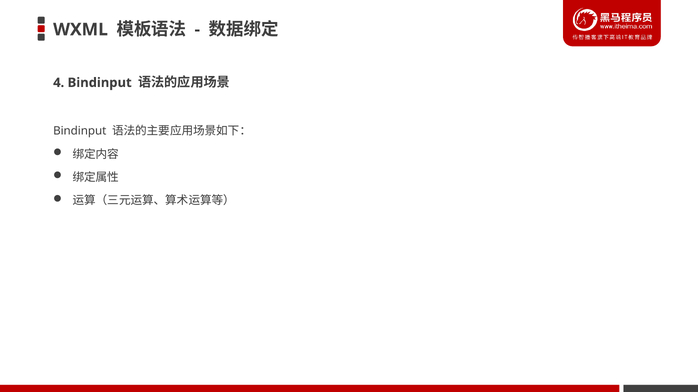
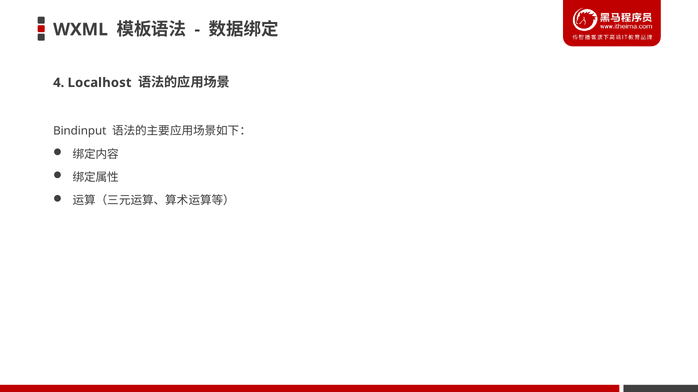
4 Bindinput: Bindinput -> Localhost
